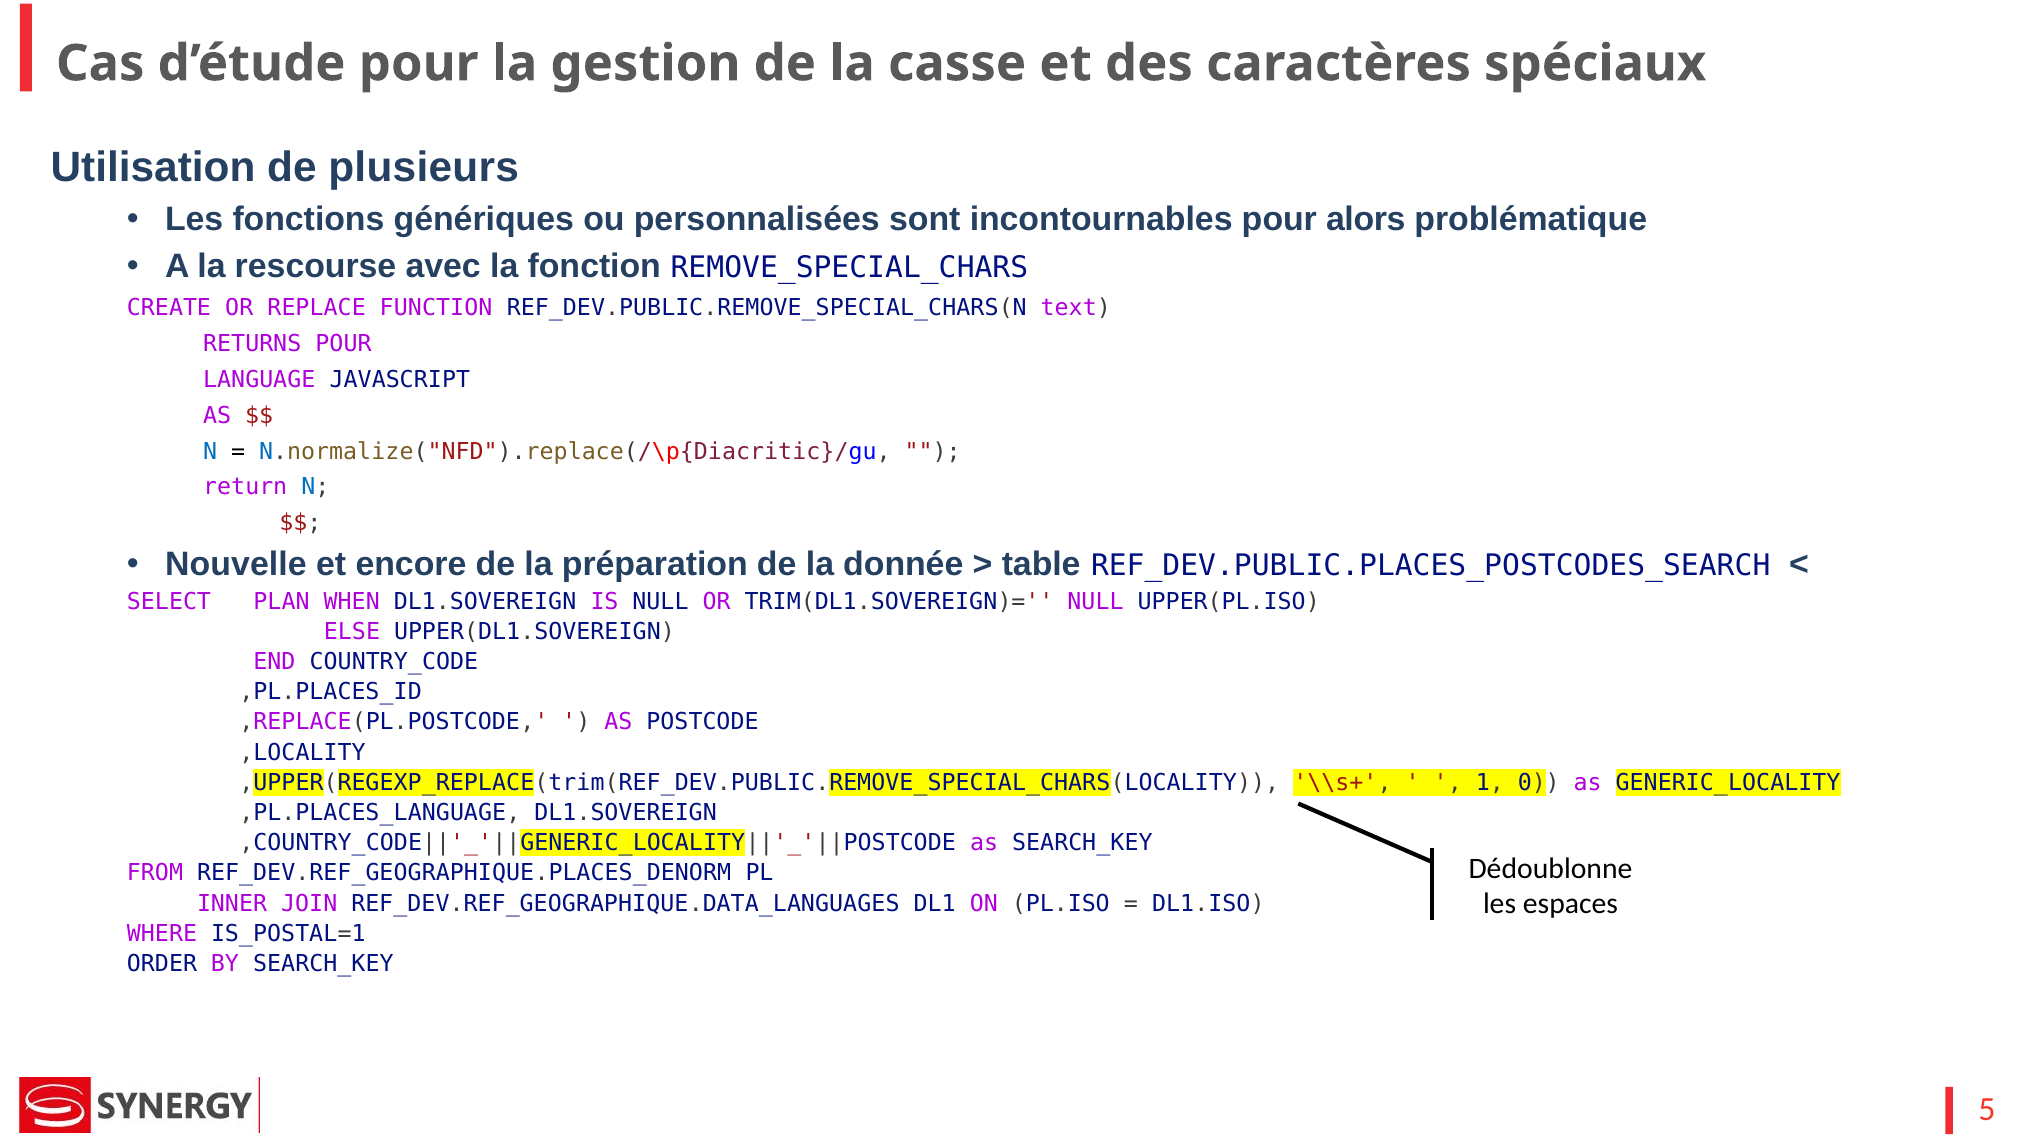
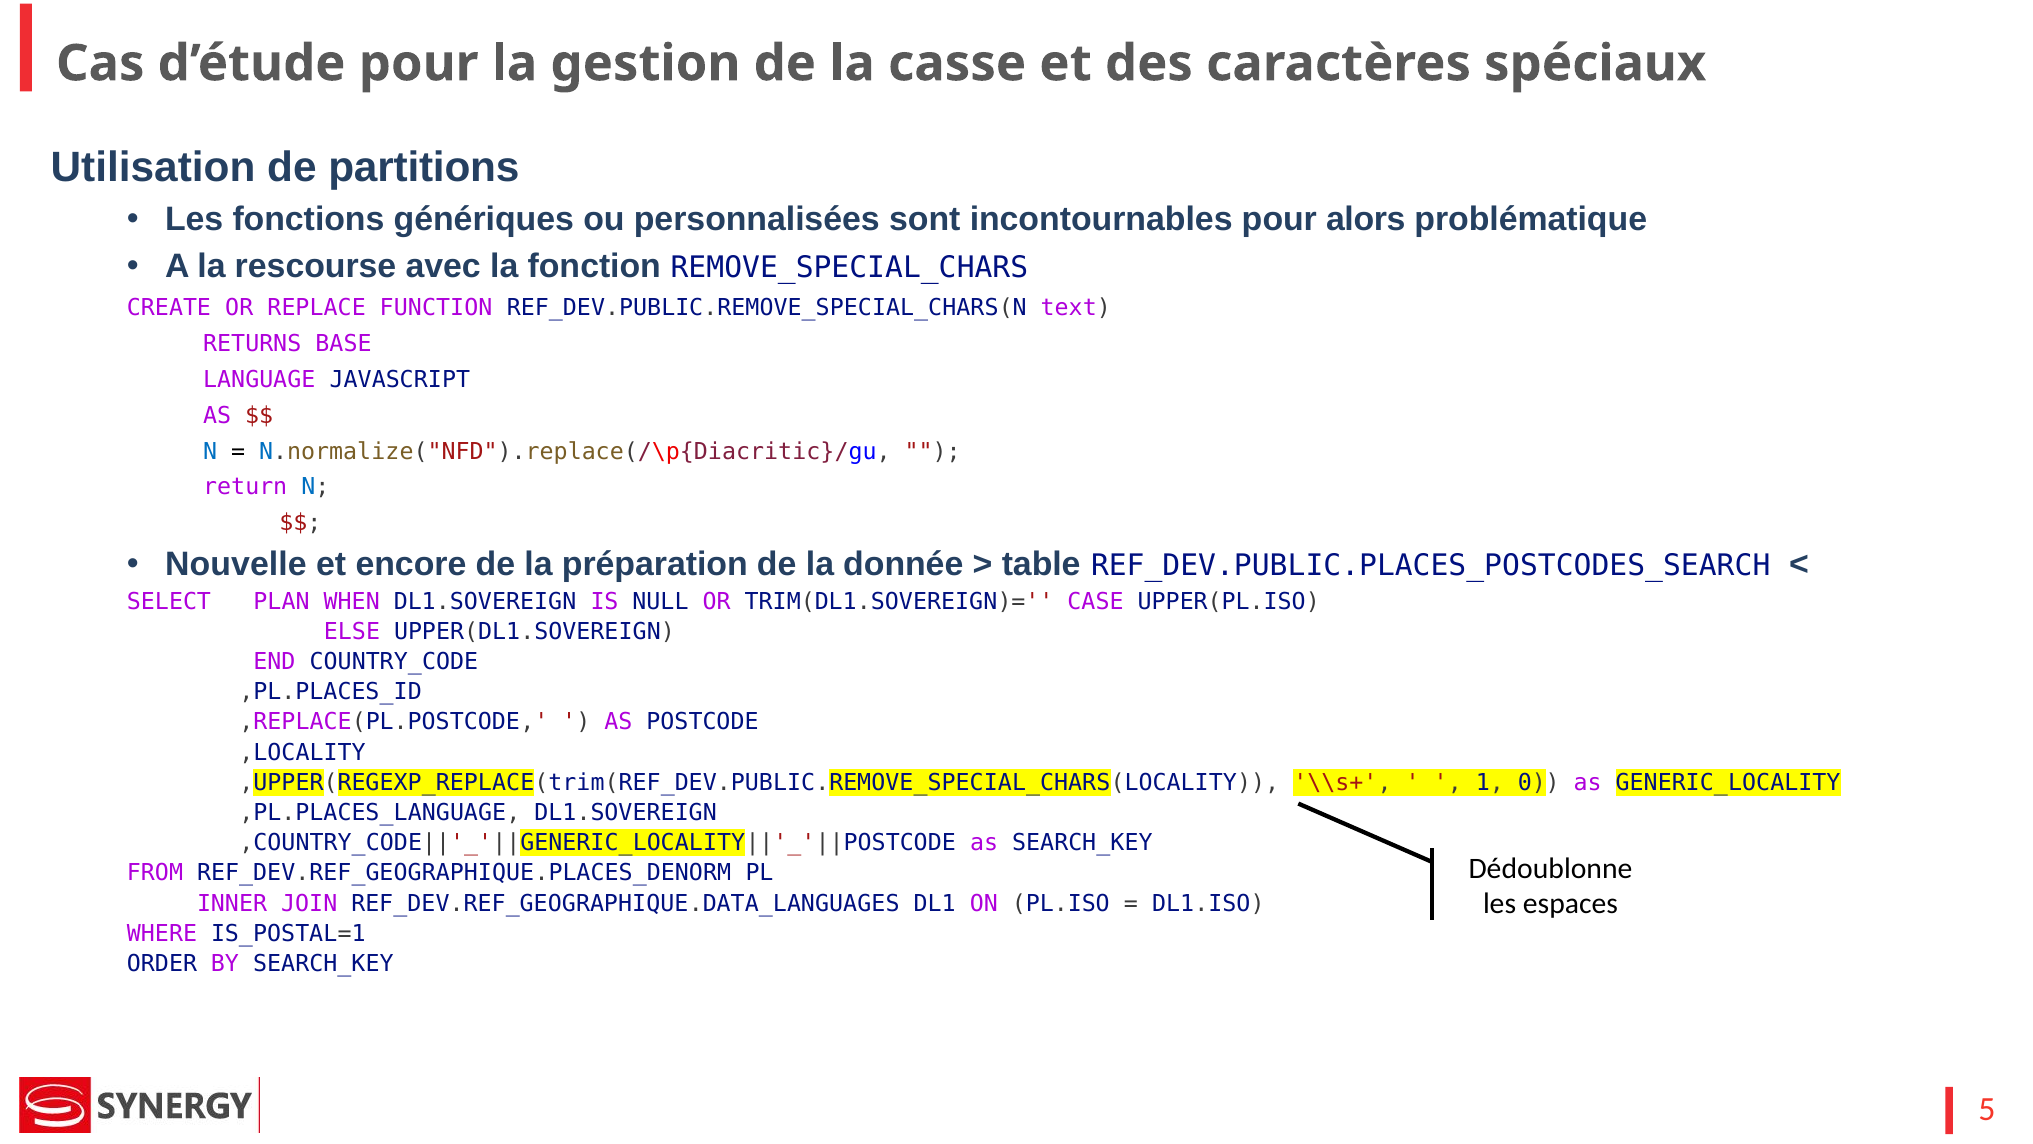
plusieurs: plusieurs -> partitions
RETURNS POUR: POUR -> BASE
TRIM(DL1.SOVEREIGN)= NULL: NULL -> CASE
